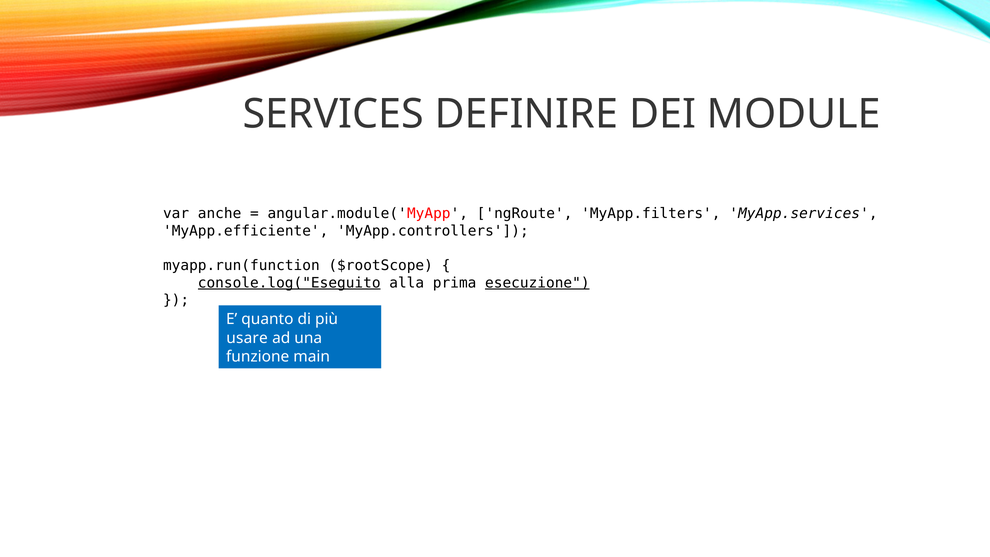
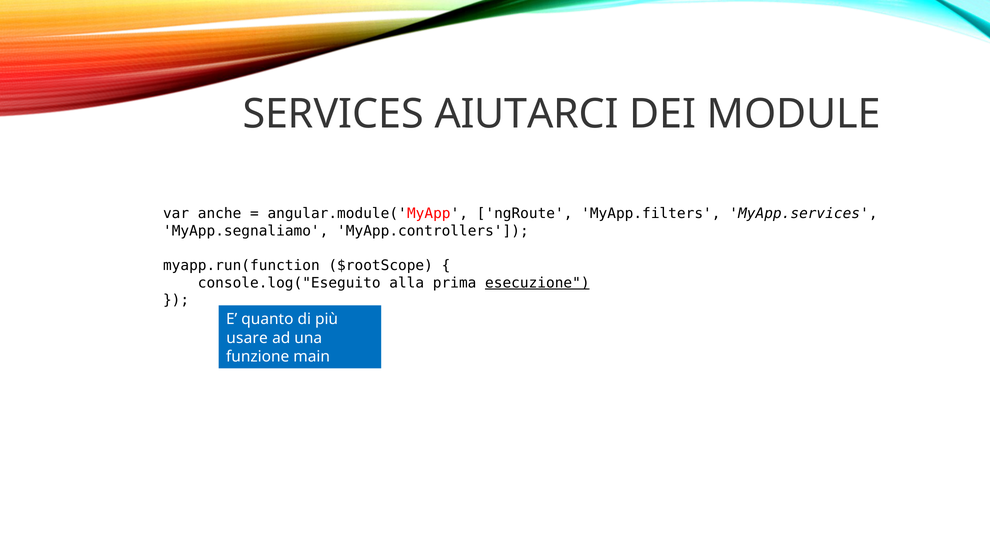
DEFINIRE: DEFINIRE -> AIUTARCI
MyApp.efficiente: MyApp.efficiente -> MyApp.segnaliamo
console.log("Eseguito underline: present -> none
